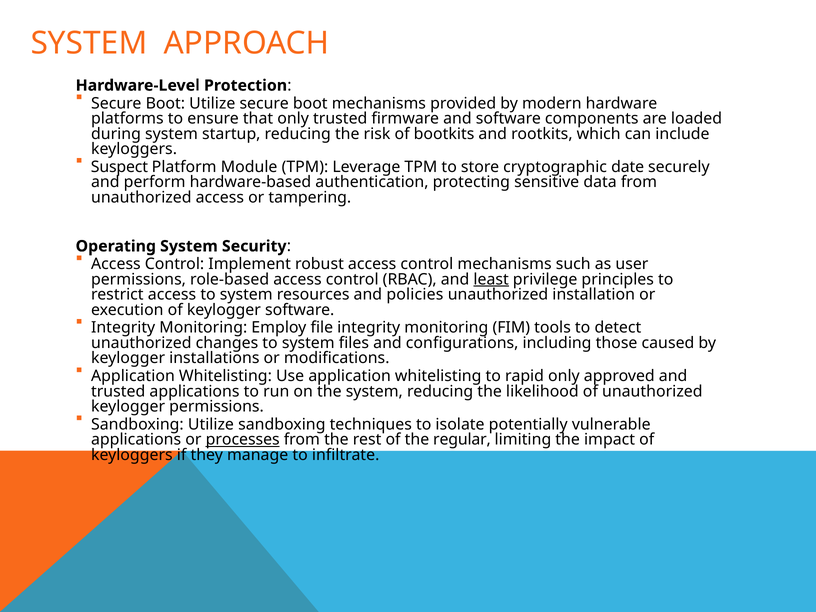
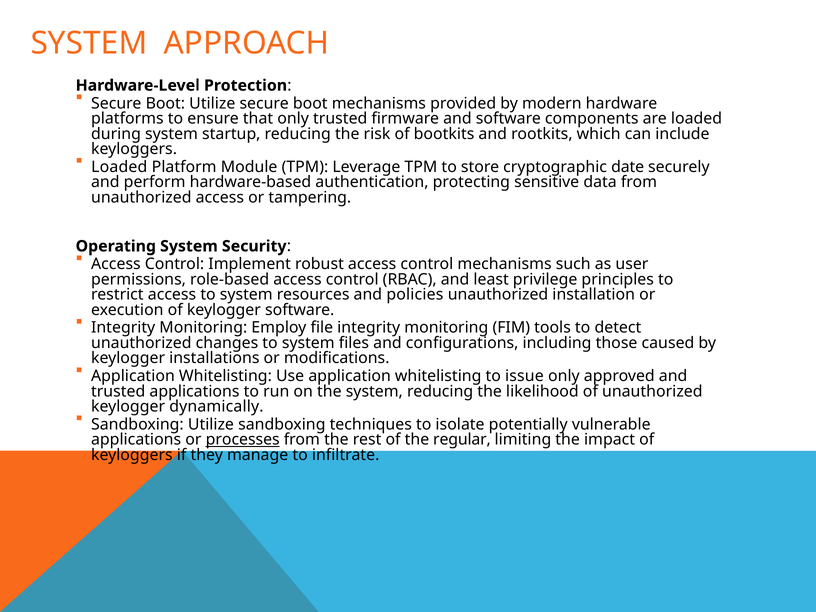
Suspect at (119, 167): Suspect -> Loaded
least underline: present -> none
rapid: rapid -> issue
keylogger permissions: permissions -> dynamically
